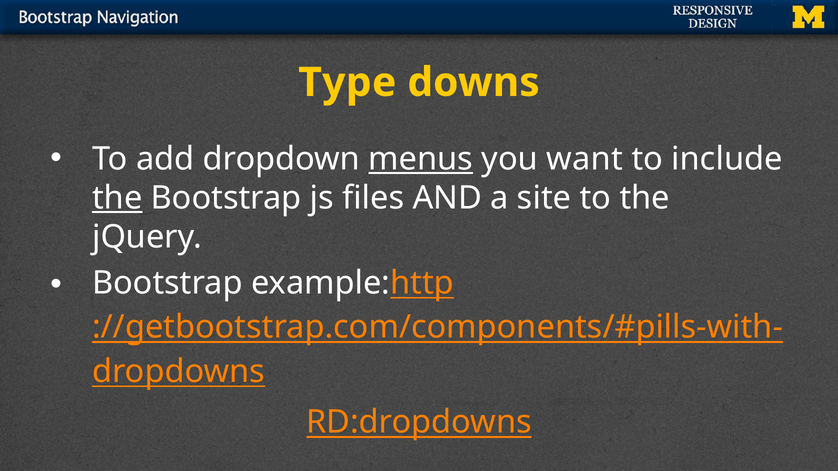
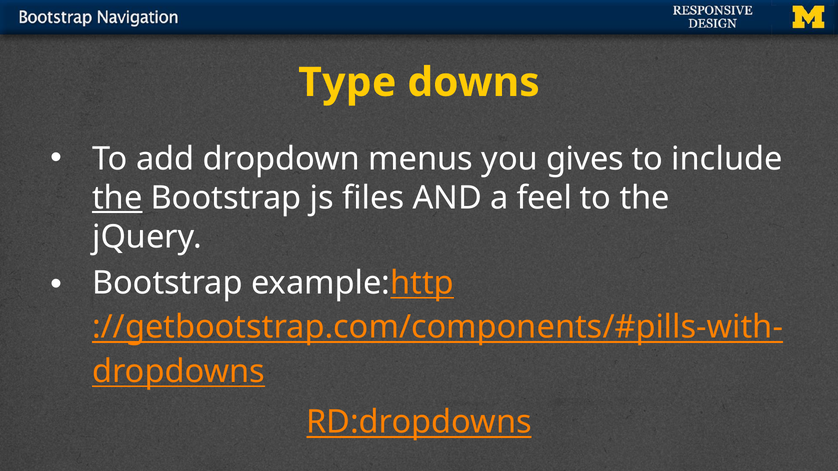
menus underline: present -> none
want: want -> gives
site: site -> feel
